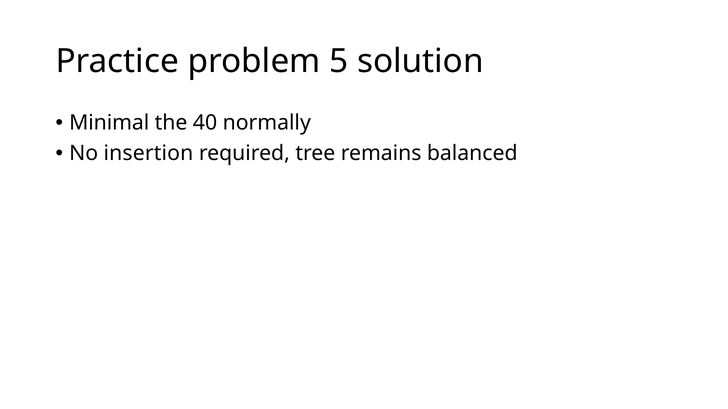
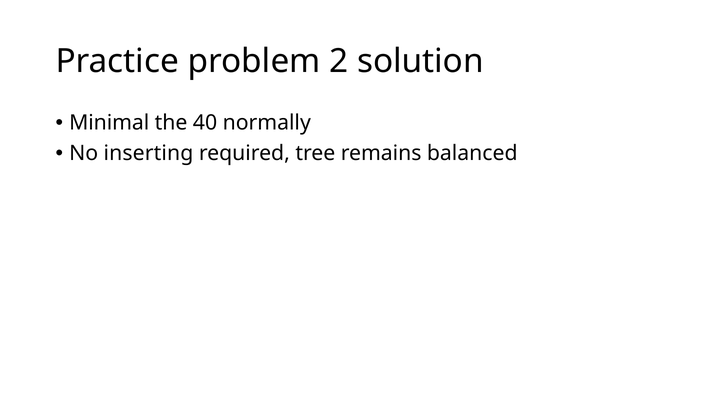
5: 5 -> 2
insertion: insertion -> inserting
